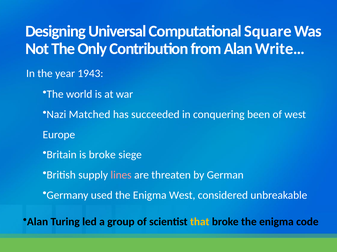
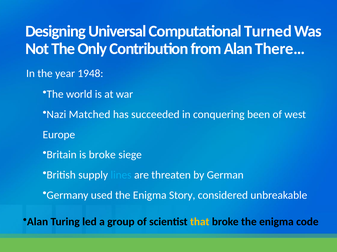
Square: Square -> Turned
Write…: Write… -> There…
1943: 1943 -> 1948
lines colour: pink -> light blue
Enigma West: West -> Story
